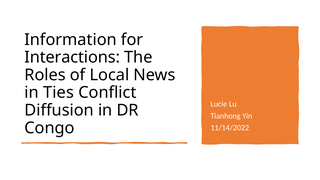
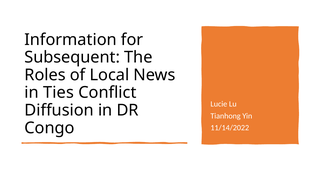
Interactions: Interactions -> Subsequent
